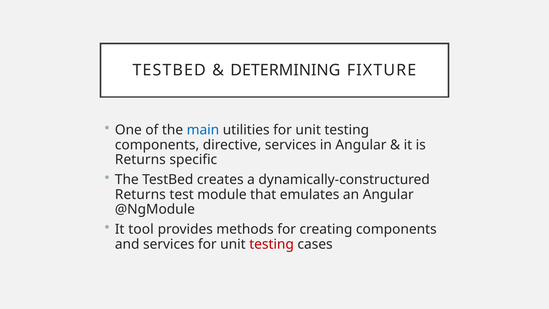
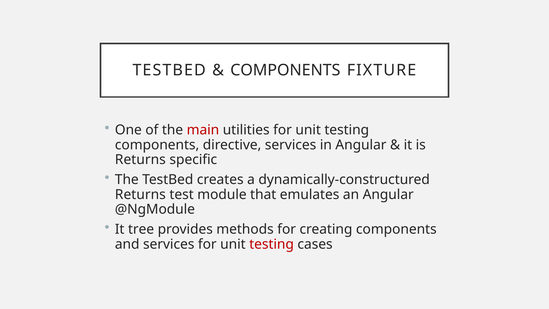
DETERMINING at (285, 70): DETERMINING -> COMPONENTS
main colour: blue -> red
tool: tool -> tree
